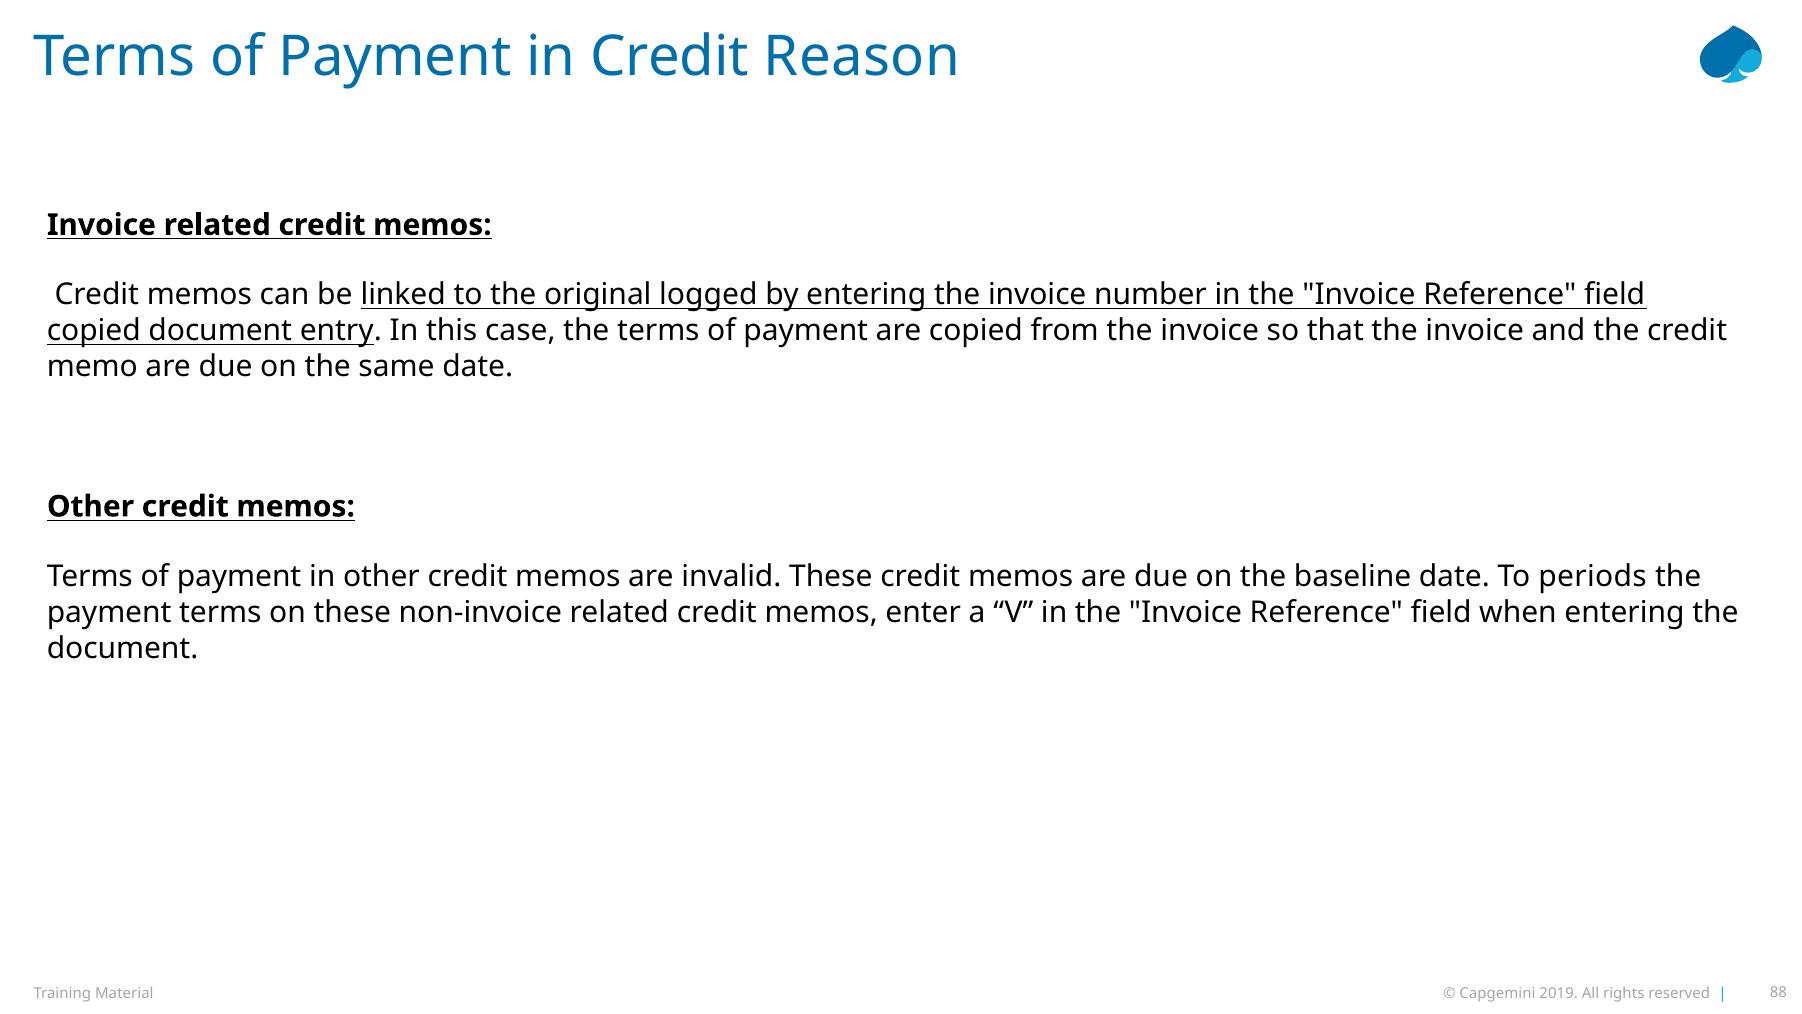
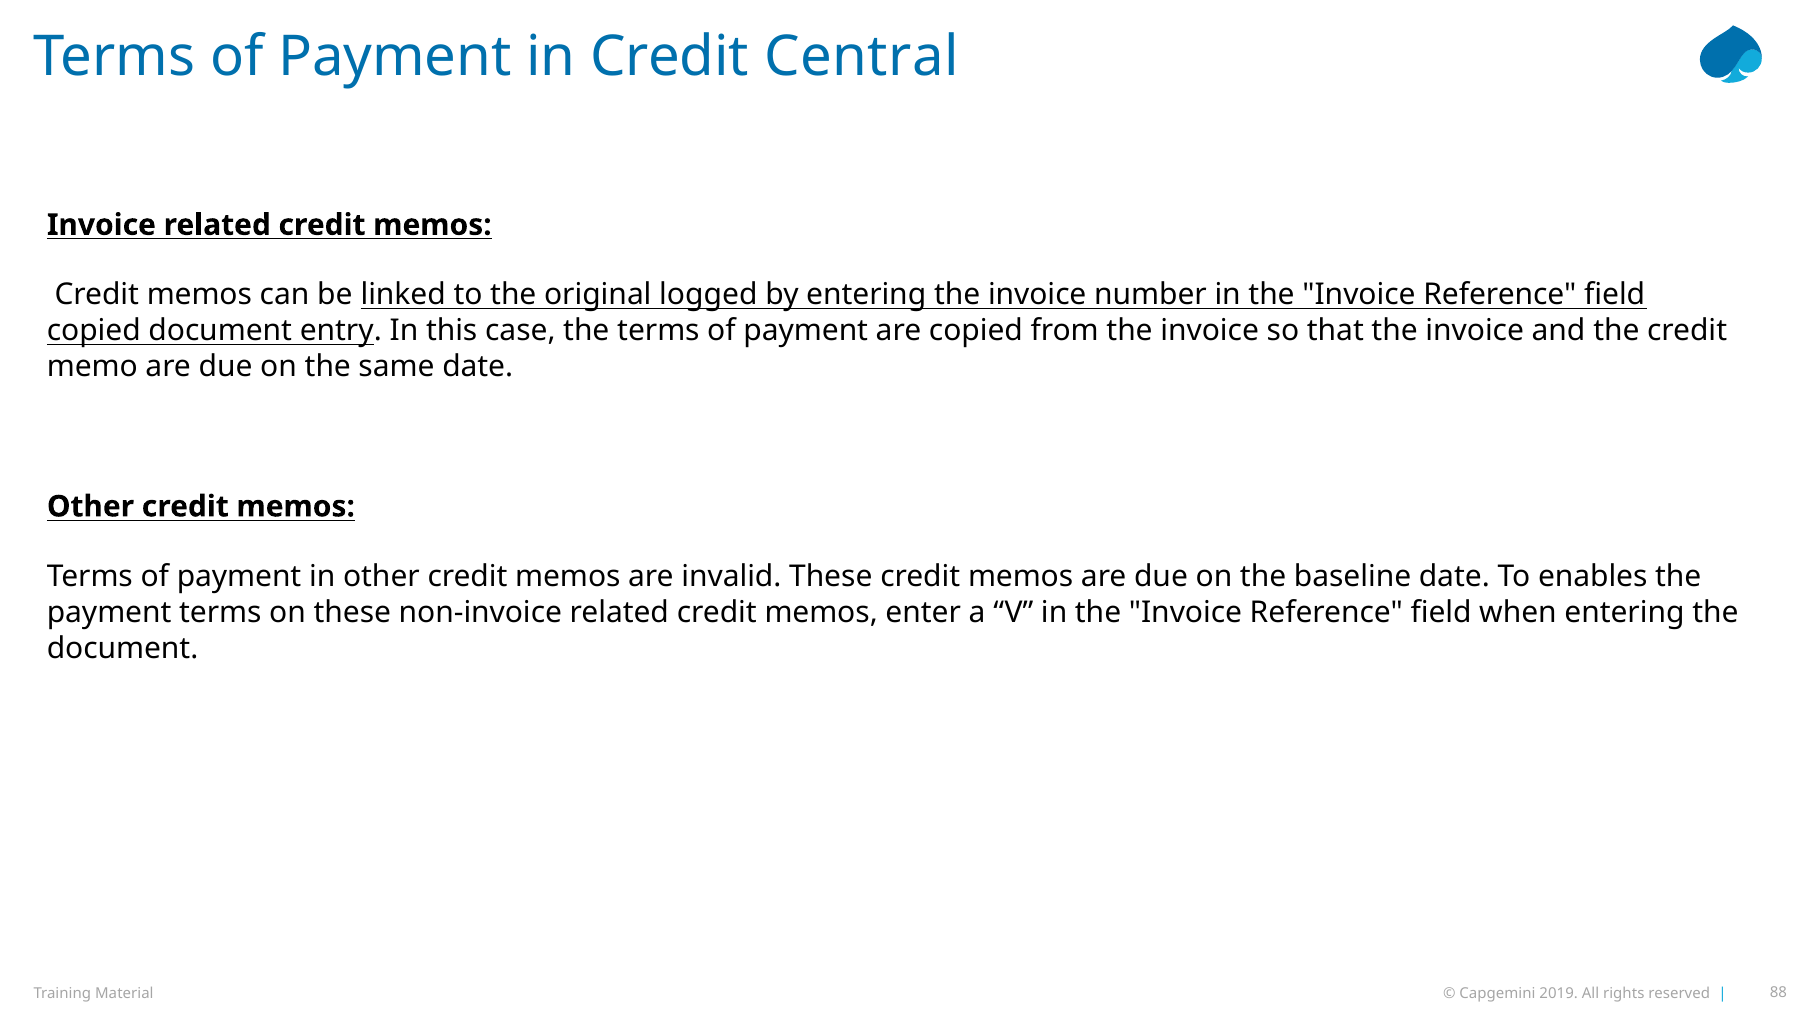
Reason: Reason -> Central
periods: periods -> enables
